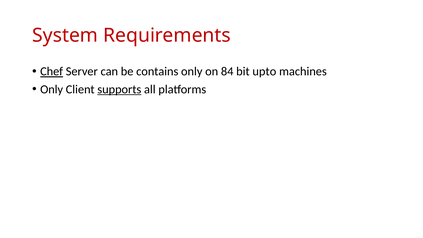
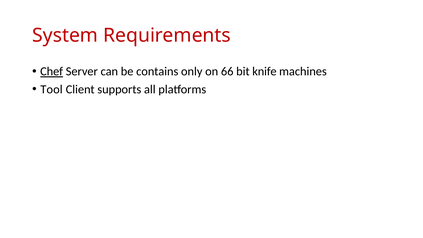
84: 84 -> 66
upto: upto -> knife
Only at (52, 89): Only -> Tool
supports underline: present -> none
